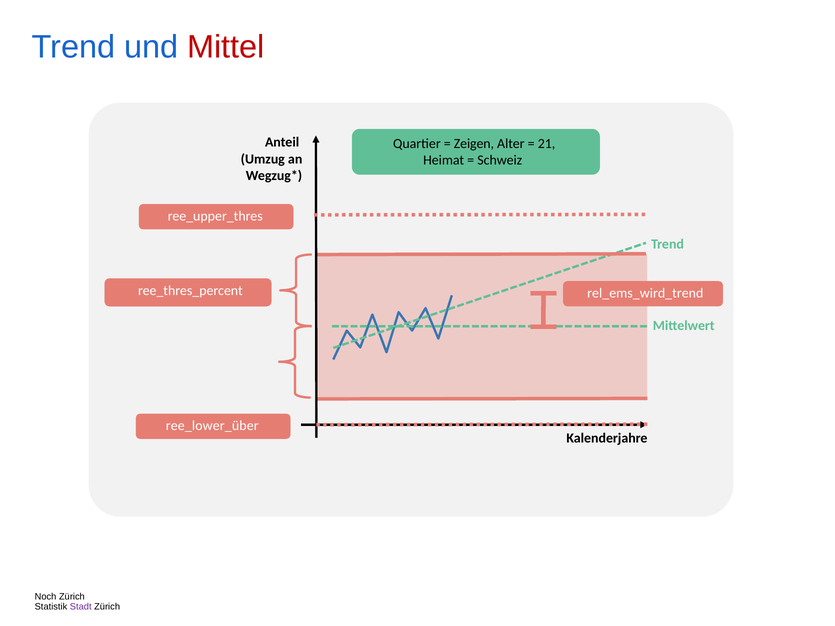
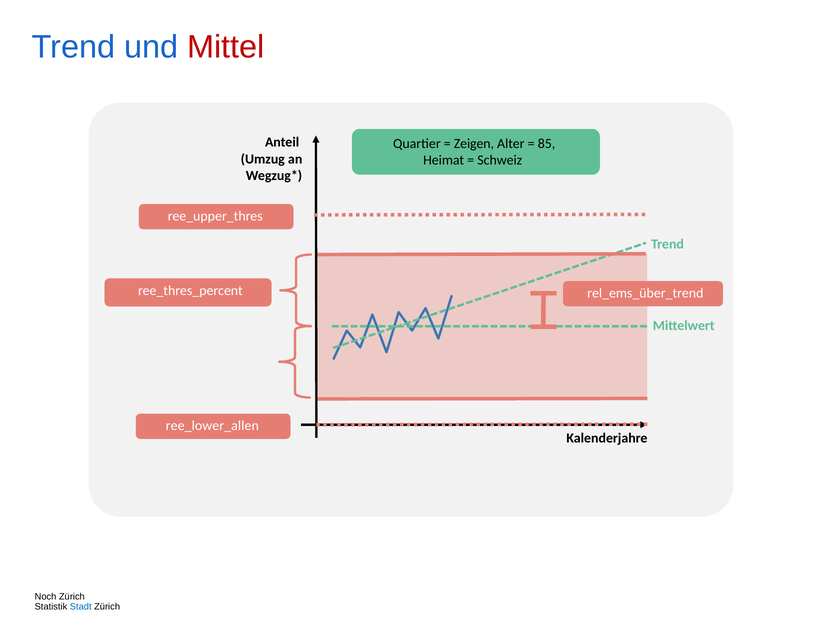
21: 21 -> 85
rel_ems_wird_trend: rel_ems_wird_trend -> rel_ems_über_trend
ree_lower_über: ree_lower_über -> ree_lower_allen
Stadt colour: purple -> blue
